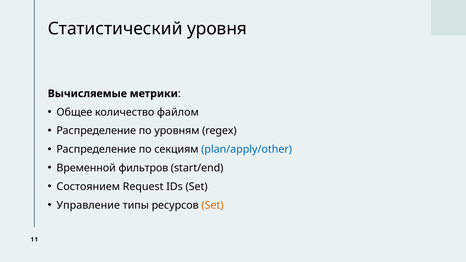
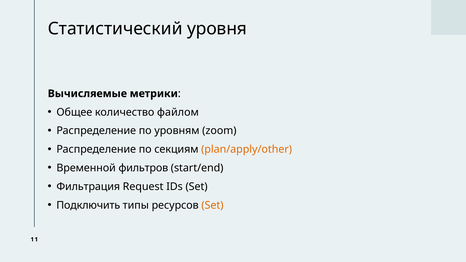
regex: regex -> zoom
plan/apply/other colour: blue -> orange
Состоянием: Состоянием -> Фильтрация
Управление: Управление -> Подключить
